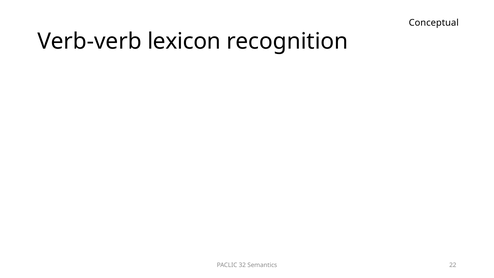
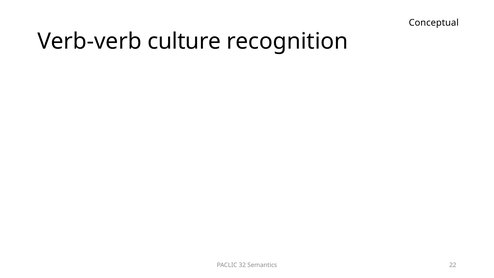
lexicon: lexicon -> culture
